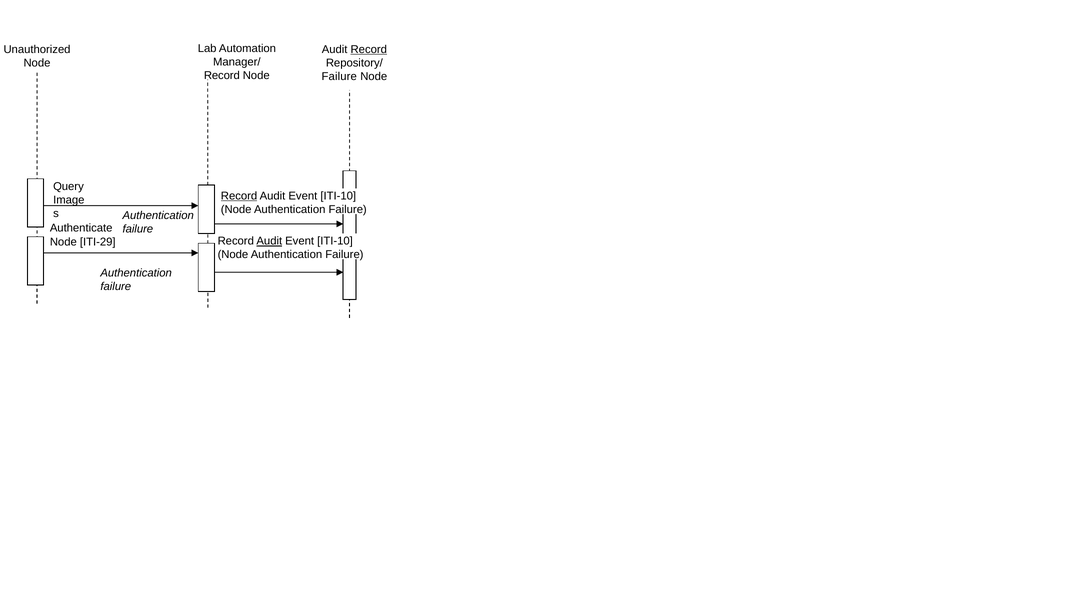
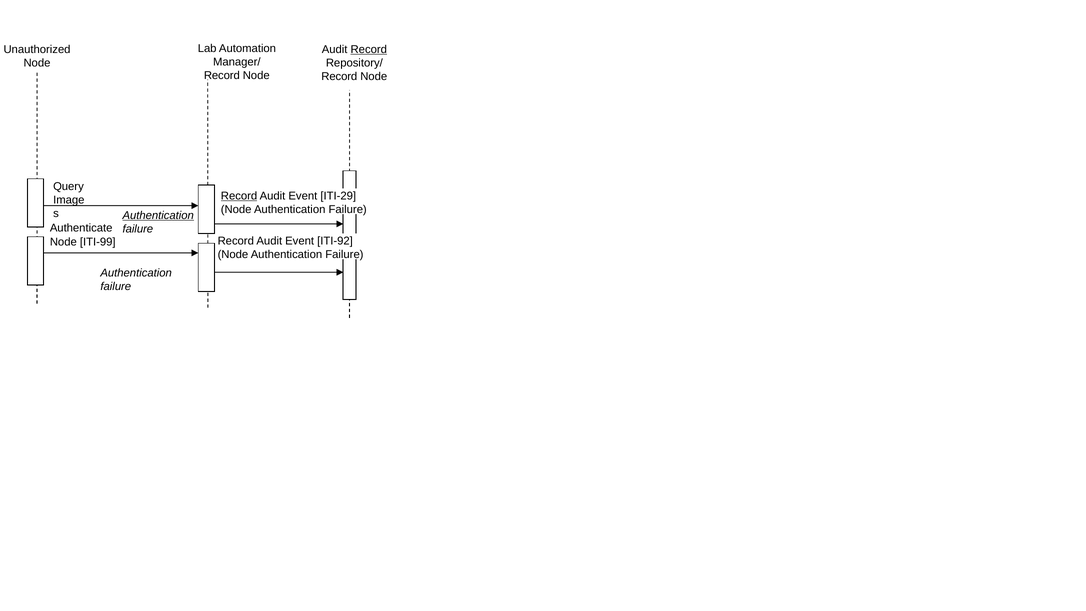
Failure at (339, 76): Failure -> Record
ITI-10 at (338, 196): ITI-10 -> ITI-29
Authentication at (158, 215) underline: none -> present
Audit at (269, 241) underline: present -> none
ITI-10 at (335, 241): ITI-10 -> ITI-92
ITI-29: ITI-29 -> ITI-99
